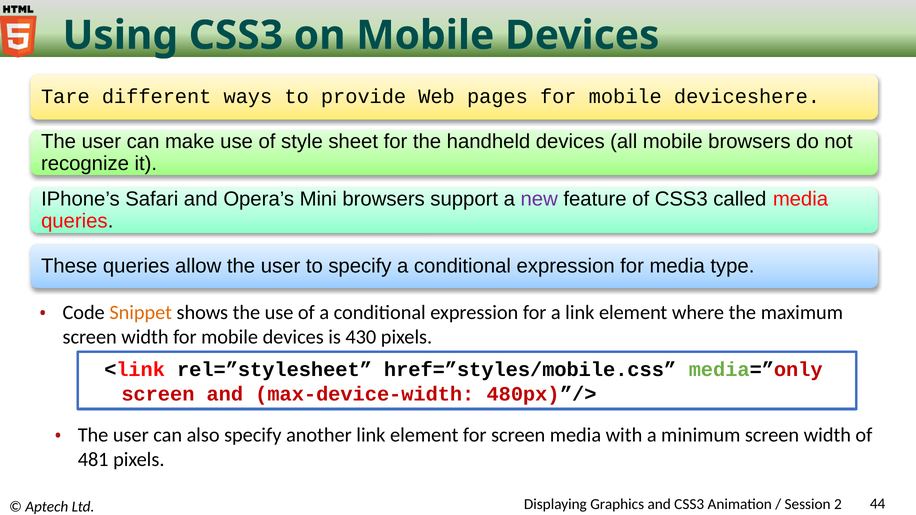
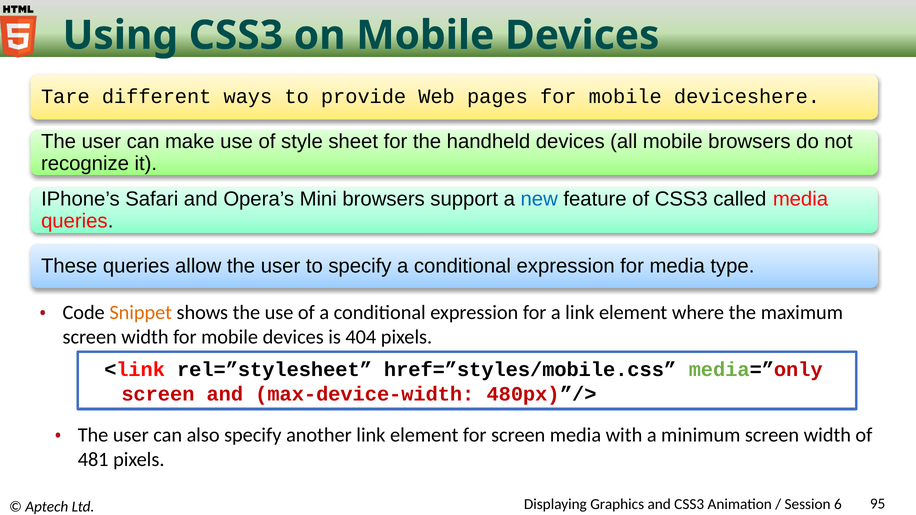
new colour: purple -> blue
430: 430 -> 404
2: 2 -> 6
44: 44 -> 95
